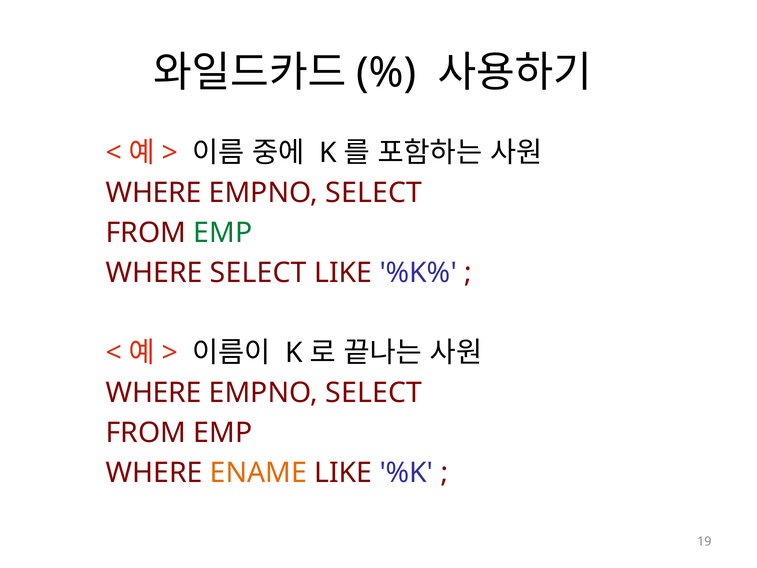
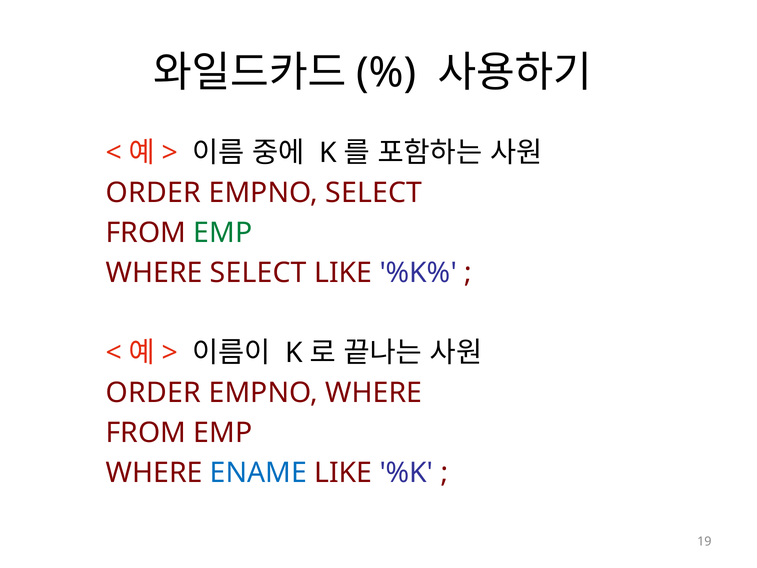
WHERE at (154, 193): WHERE -> ORDER
WHERE at (154, 393): WHERE -> ORDER
SELECT at (374, 393): SELECT -> WHERE
ENAME colour: orange -> blue
